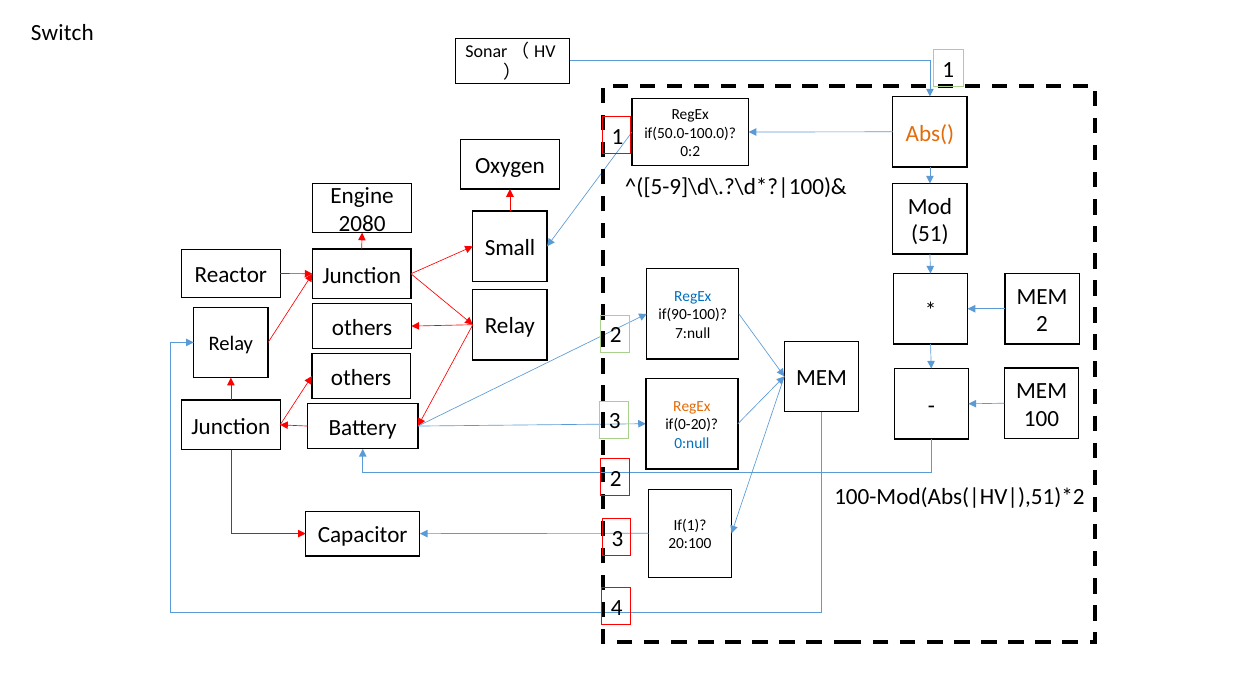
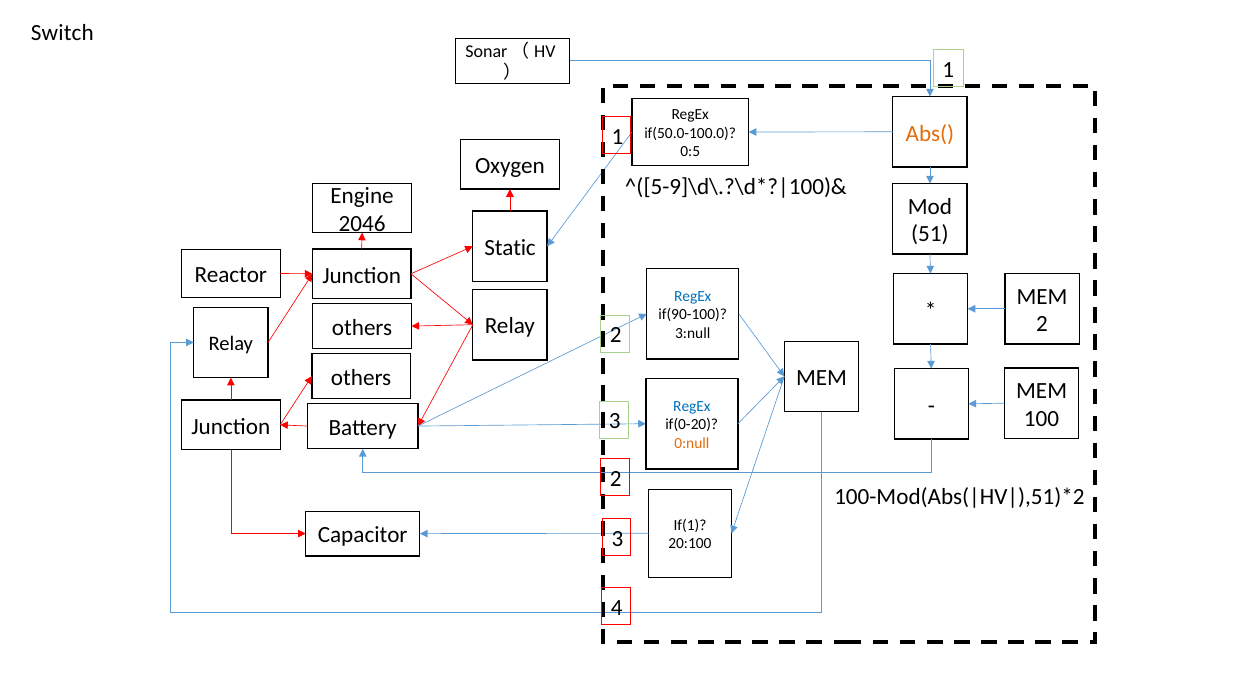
0:2: 0:2 -> 0:5
2080: 2080 -> 2046
Small: Small -> Static
7:null: 7:null -> 3:null
RegEx at (692, 406) colour: orange -> blue
0:null colour: blue -> orange
